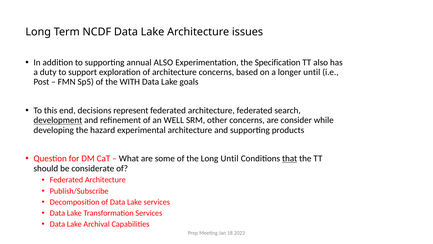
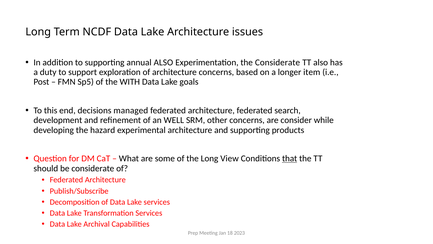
the Specification: Specification -> Considerate
longer until: until -> item
represent: represent -> managed
development underline: present -> none
Long Until: Until -> View
